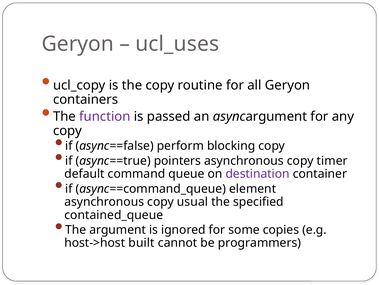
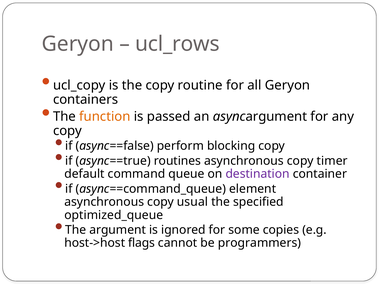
ucl_uses: ucl_uses -> ucl_rows
function colour: purple -> orange
pointers: pointers -> routines
contained_queue: contained_queue -> optimized_queue
built: built -> flags
